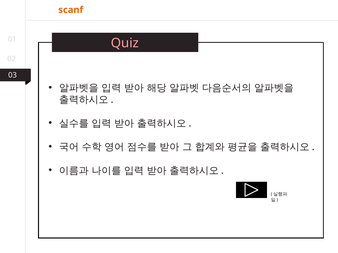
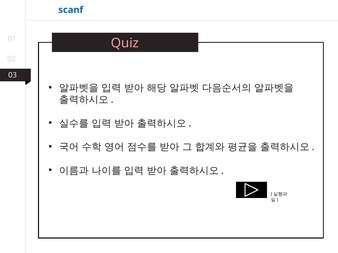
scanf colour: orange -> blue
